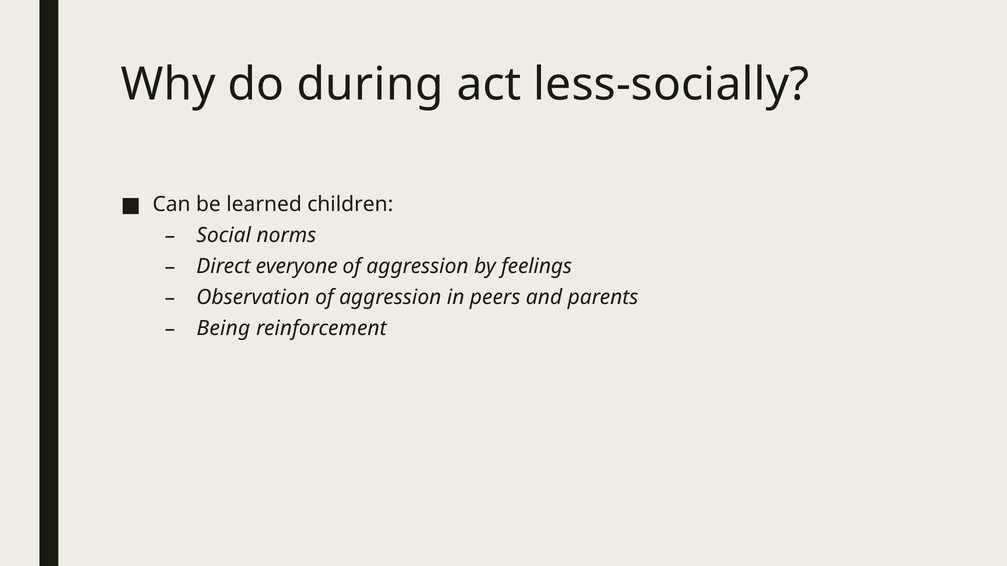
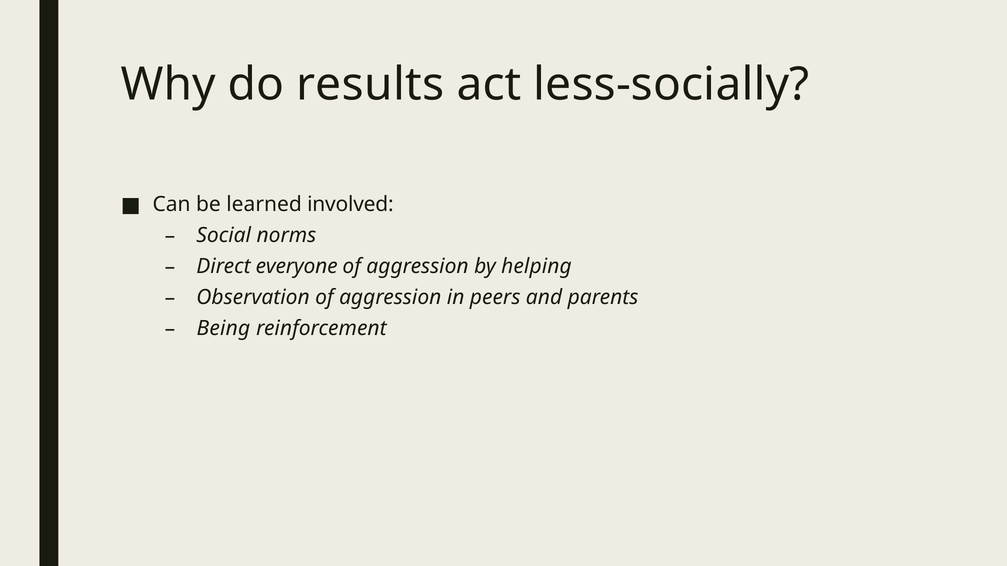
during: during -> results
children: children -> involved
feelings: feelings -> helping
